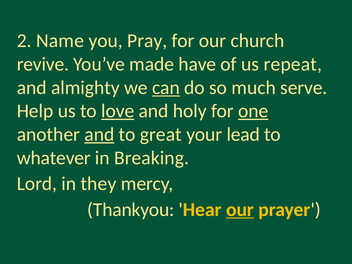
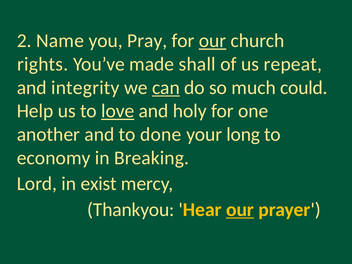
our at (213, 41) underline: none -> present
revive: revive -> rights
have: have -> shall
almighty: almighty -> integrity
serve: serve -> could
one underline: present -> none
and at (99, 134) underline: present -> none
great: great -> done
lead: lead -> long
whatever: whatever -> economy
they: they -> exist
